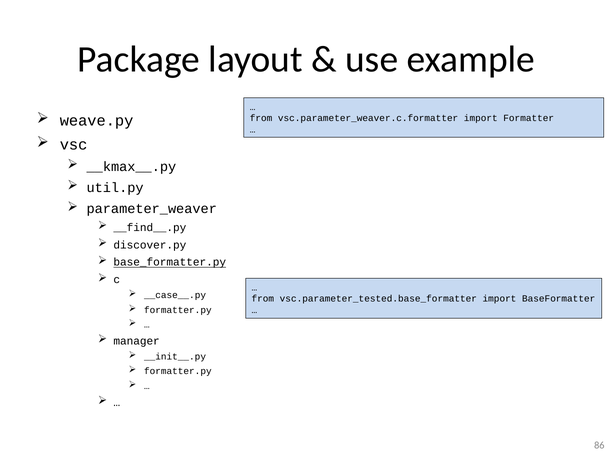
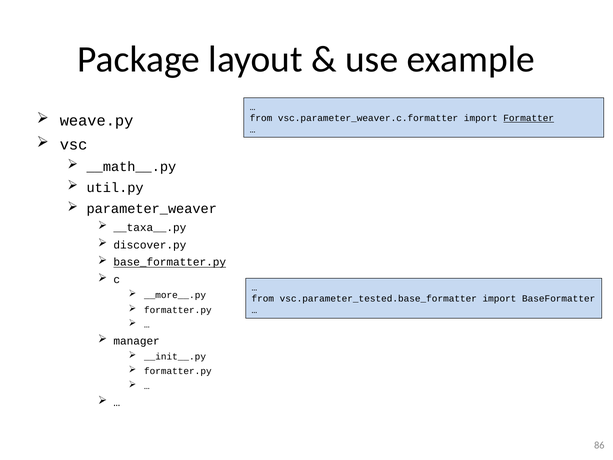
Formatter underline: none -> present
__kmax__.py: __kmax__.py -> __math__.py
__find__.py: __find__.py -> __taxa__.py
__case__.py: __case__.py -> __more__.py
